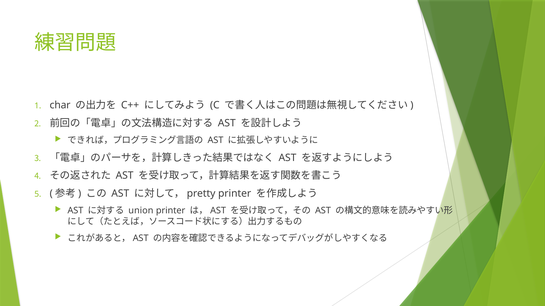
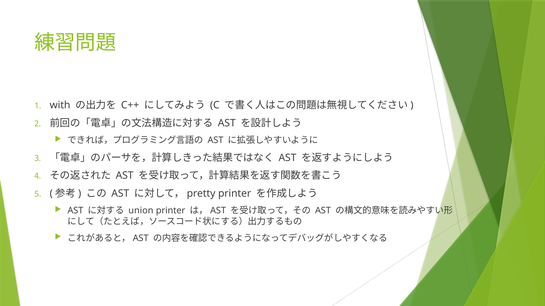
char: char -> with
